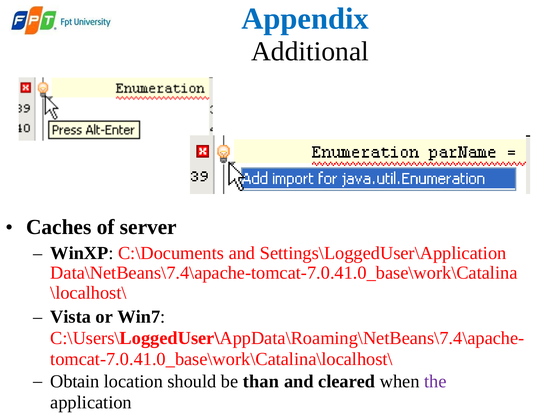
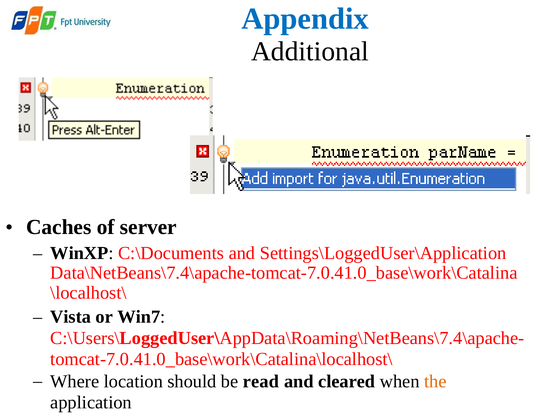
Obtain: Obtain -> Where
than: than -> read
the at (435, 382) colour: purple -> orange
